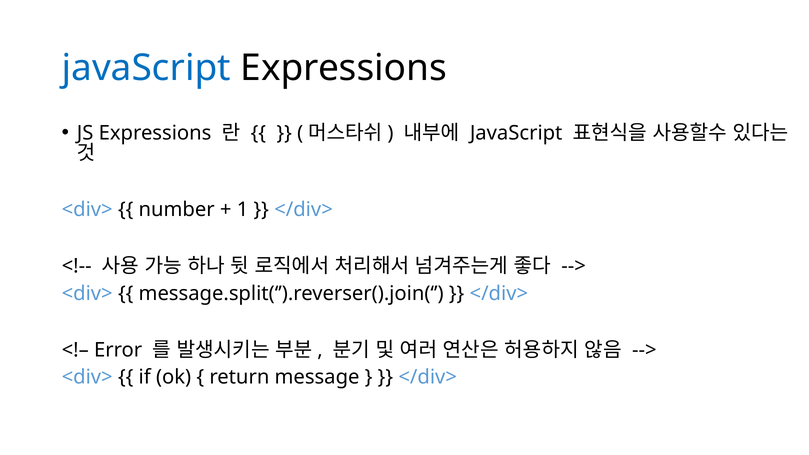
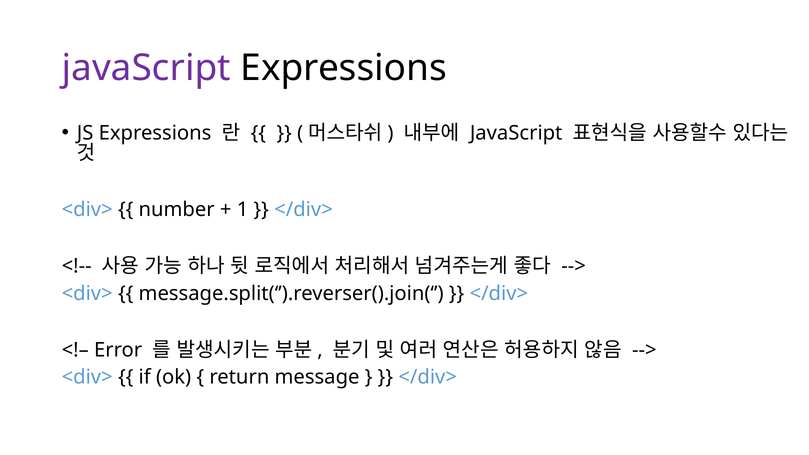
javaScript at (146, 68) colour: blue -> purple
